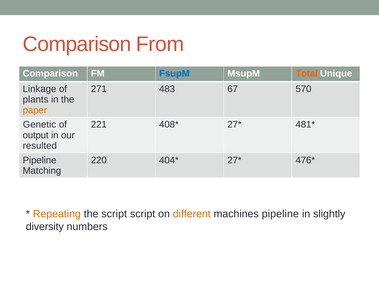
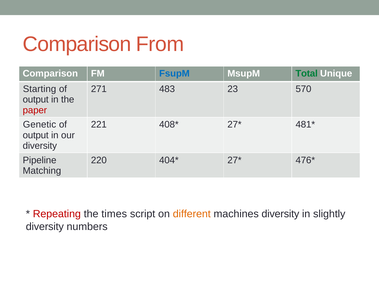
Total colour: orange -> green
Linkage: Linkage -> Starting
67: 67 -> 23
plants at (36, 100): plants -> output
paper colour: orange -> red
resulted at (40, 146): resulted -> diversity
Repeating colour: orange -> red
the script: script -> times
machines pipeline: pipeline -> diversity
